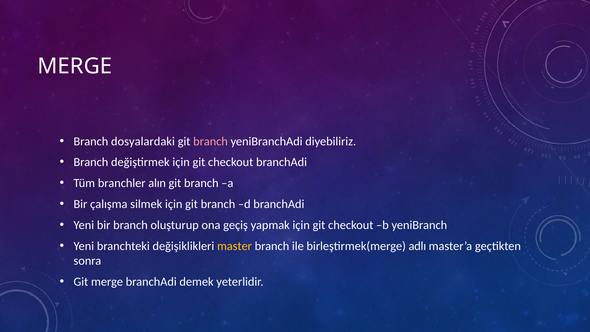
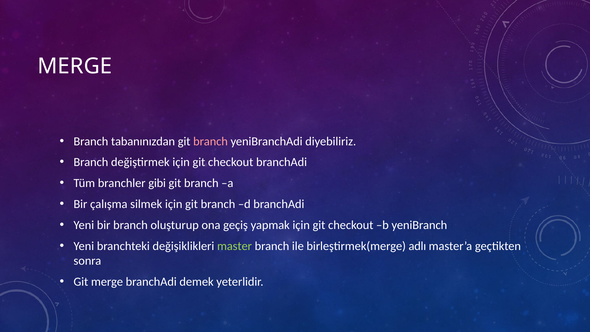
dosyalardaki: dosyalardaki -> tabanınızdan
alın: alın -> gibi
master colour: yellow -> light green
